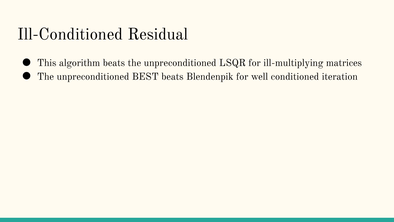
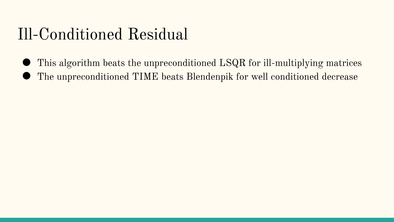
BEST: BEST -> TIME
iteration: iteration -> decrease
